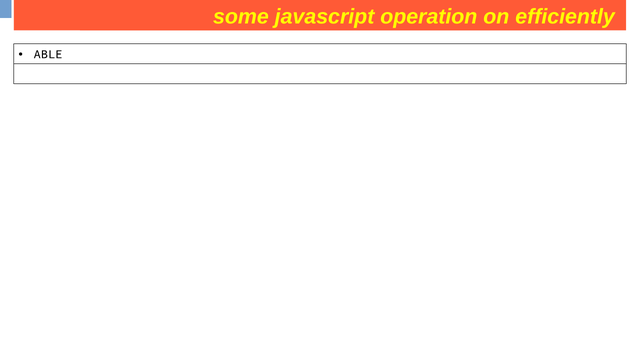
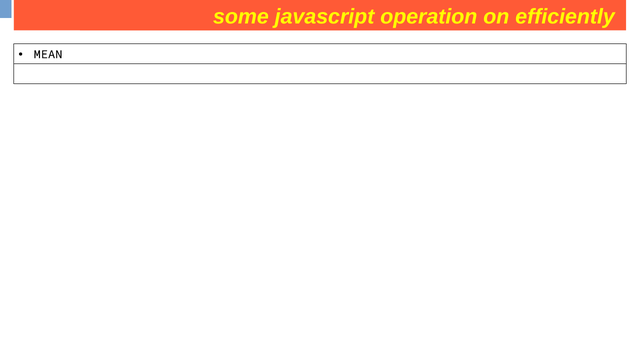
ABLE: ABLE -> MEAN
